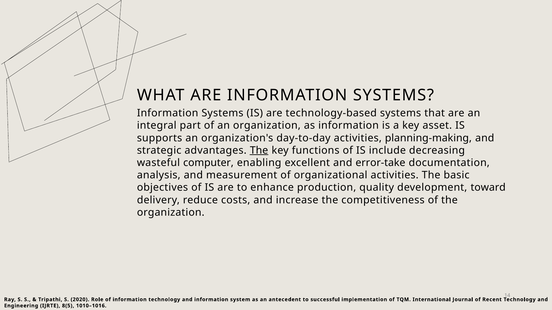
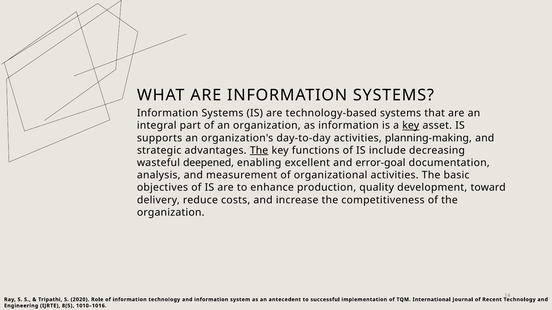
key at (411, 126) underline: none -> present
computer: computer -> deepened
error-take: error-take -> error-goal
